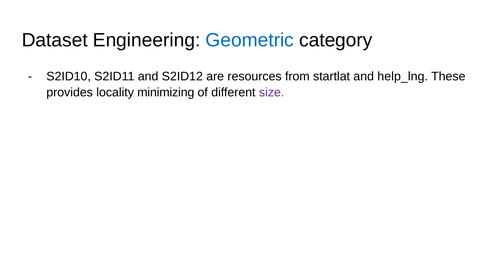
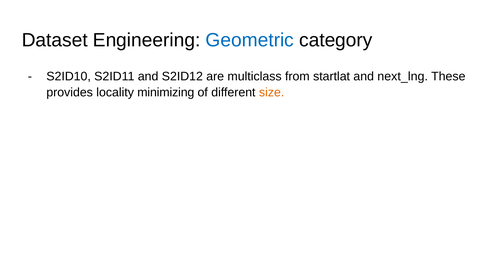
resources: resources -> multiclass
help_lng: help_lng -> next_lng
size colour: purple -> orange
